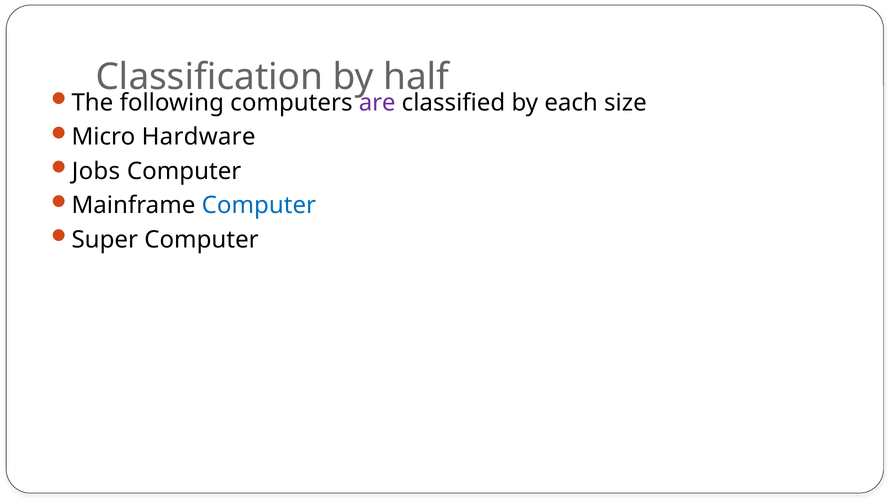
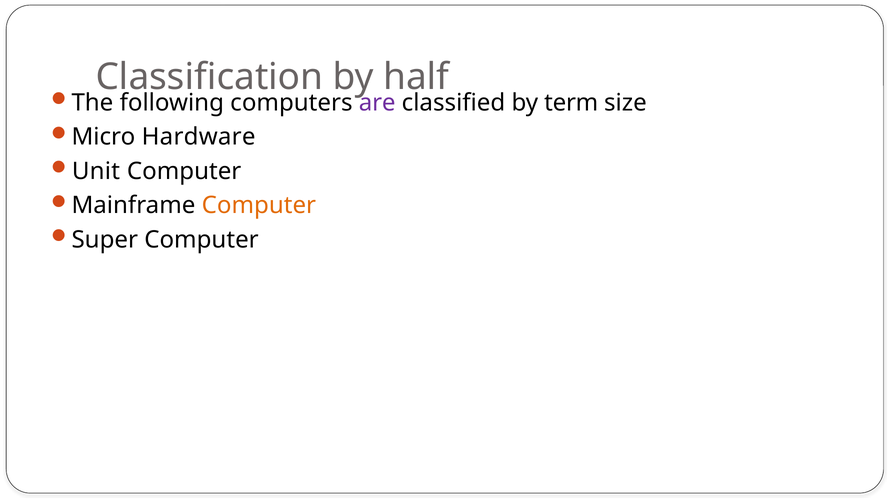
each: each -> term
Jobs: Jobs -> Unit
Computer at (259, 206) colour: blue -> orange
